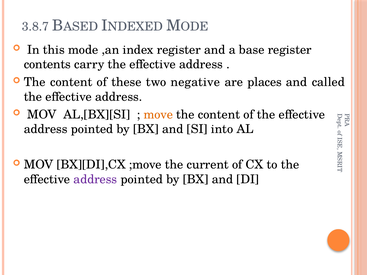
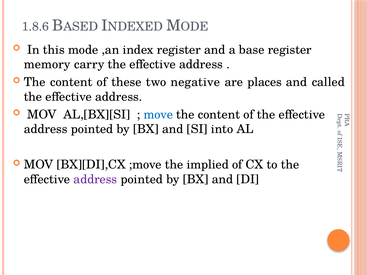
3.8.7: 3.8.7 -> 1.8.6
contents: contents -> memory
move colour: orange -> blue
current: current -> implied
